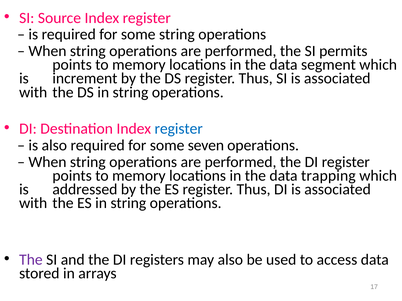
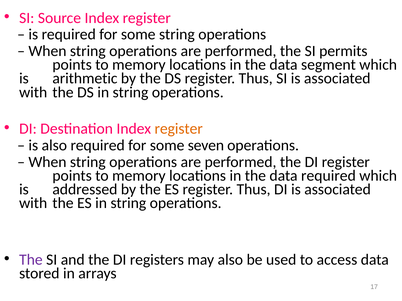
increment: increment -> arithmetic
register at (179, 129) colour: blue -> orange
data trapping: trapping -> required
